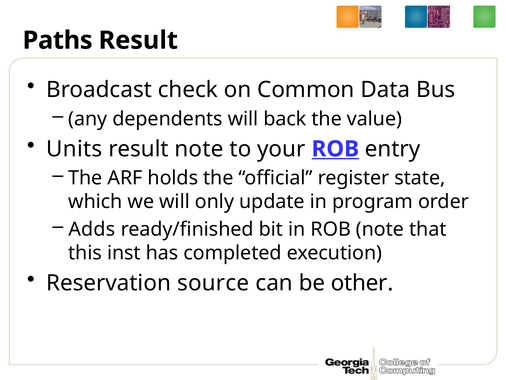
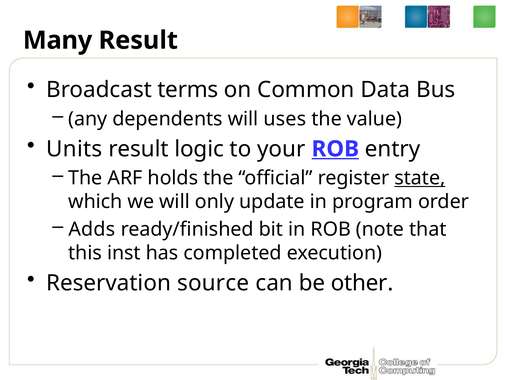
Paths: Paths -> Many
check: check -> terms
back: back -> uses
result note: note -> logic
state underline: none -> present
